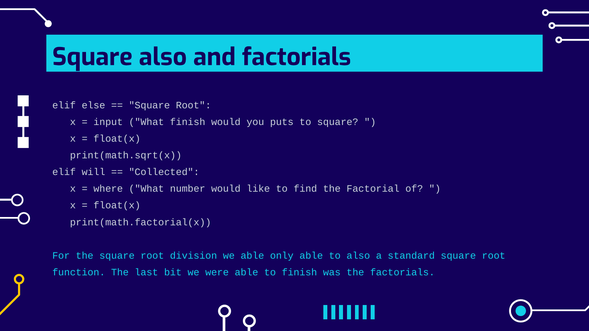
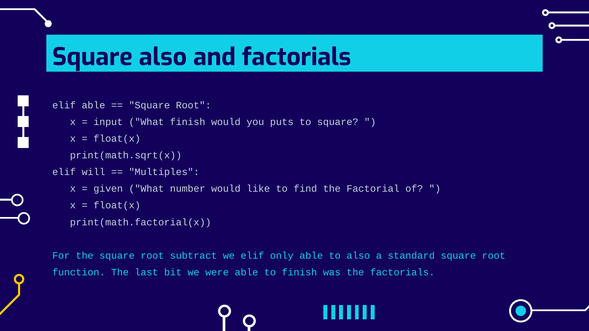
elif else: else -> able
Collected: Collected -> Multiples
where: where -> given
division: division -> subtract
we able: able -> elif
